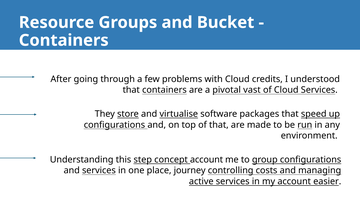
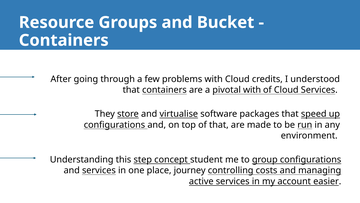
pivotal vast: vast -> with
concept account: account -> student
